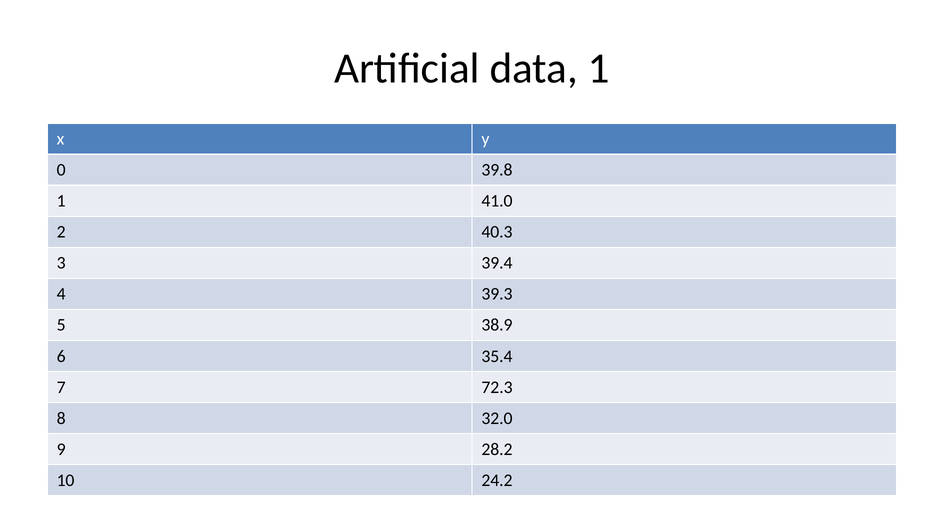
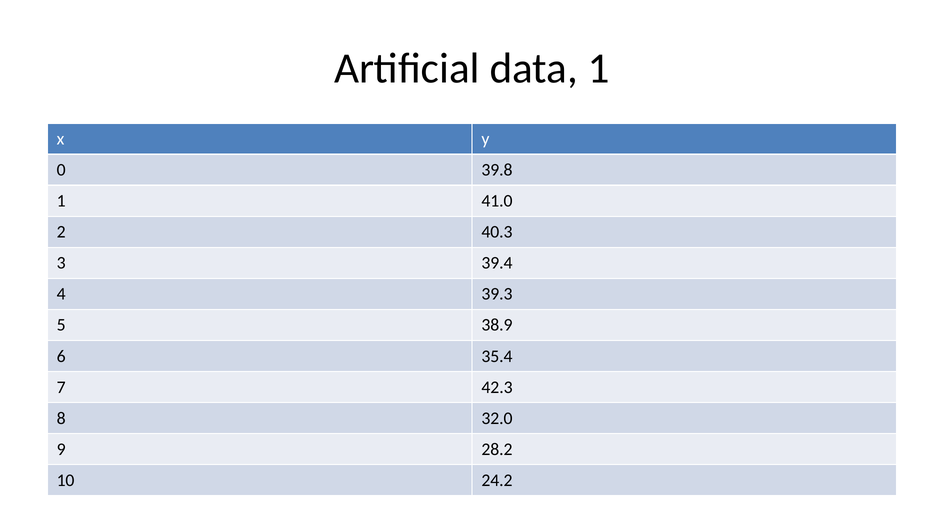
72.3: 72.3 -> 42.3
